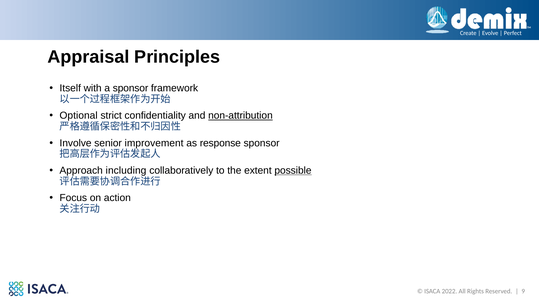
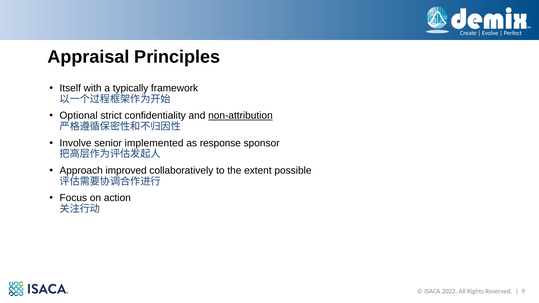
a sponsor: sponsor -> typically
improvement: improvement -> implemented
including: including -> improved
possible underline: present -> none
